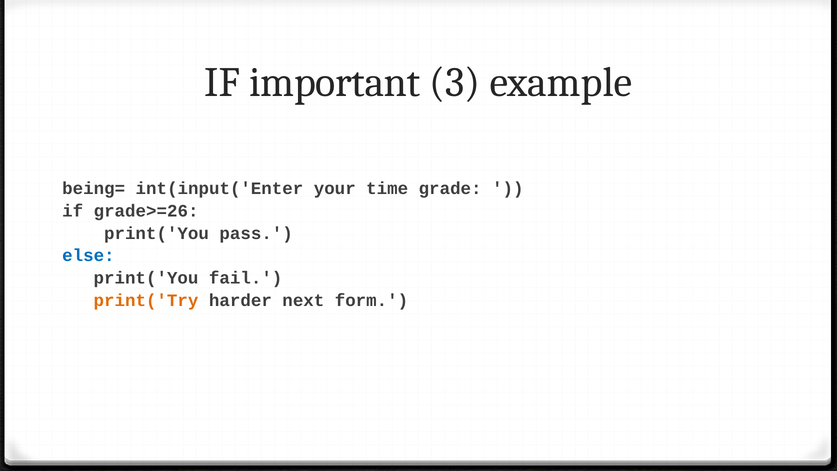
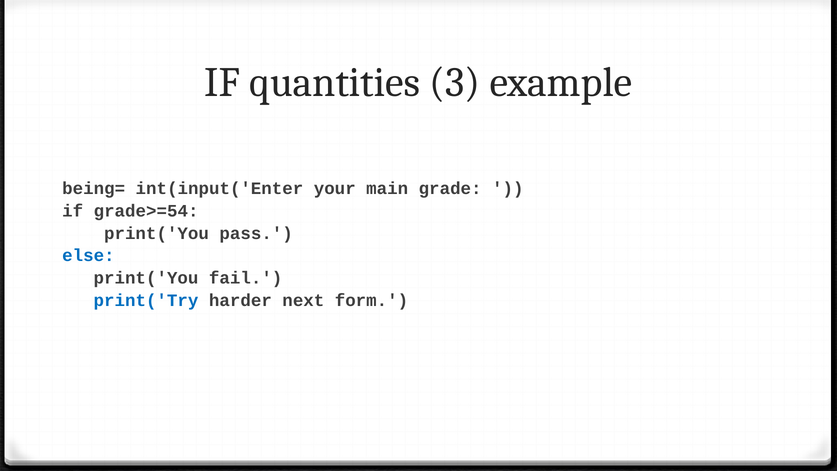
important: important -> quantities
time: time -> main
grade>=26: grade>=26 -> grade>=54
print('Try colour: orange -> blue
